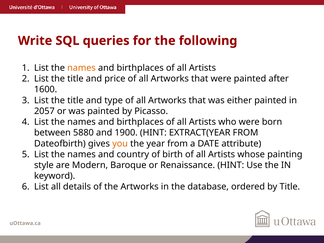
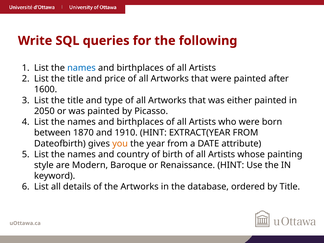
names at (82, 68) colour: orange -> blue
2057: 2057 -> 2050
5880: 5880 -> 1870
1900: 1900 -> 1910
